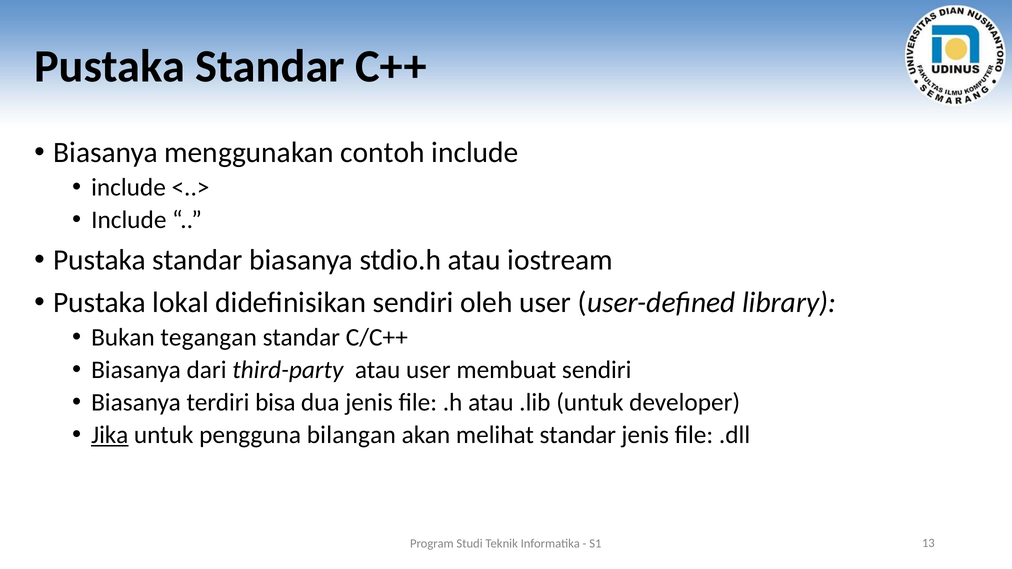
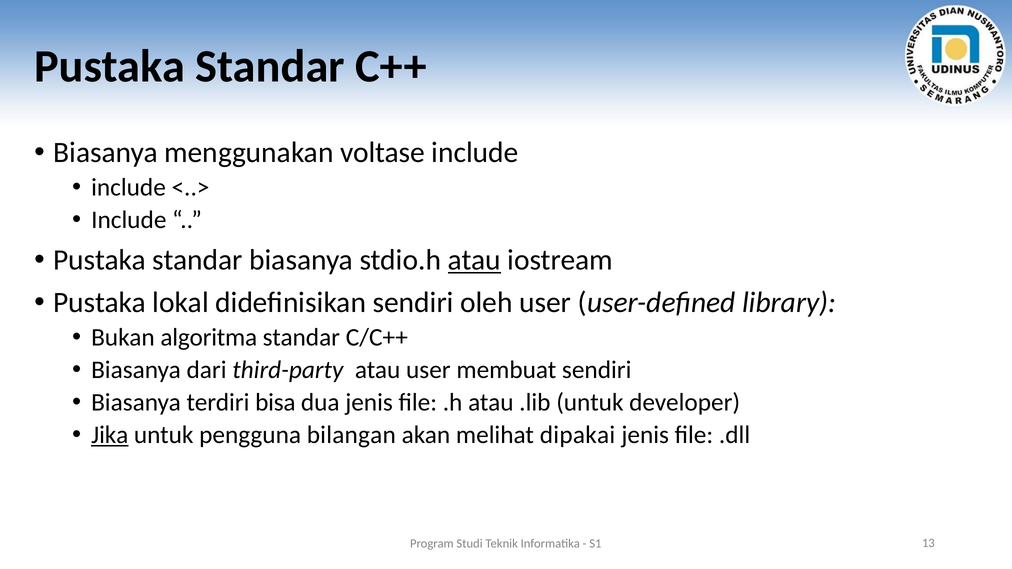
contoh: contoh -> voltase
atau at (474, 260) underline: none -> present
tegangan: tegangan -> algoritma
melihat standar: standar -> dipakai
